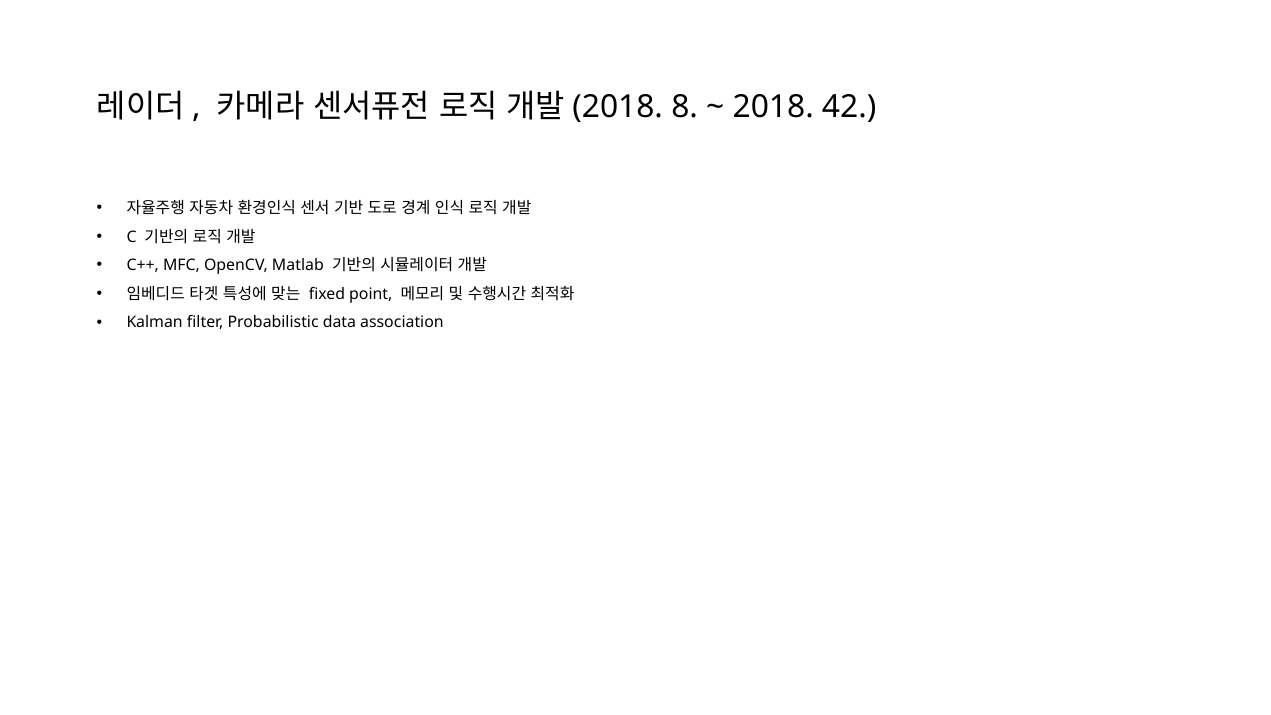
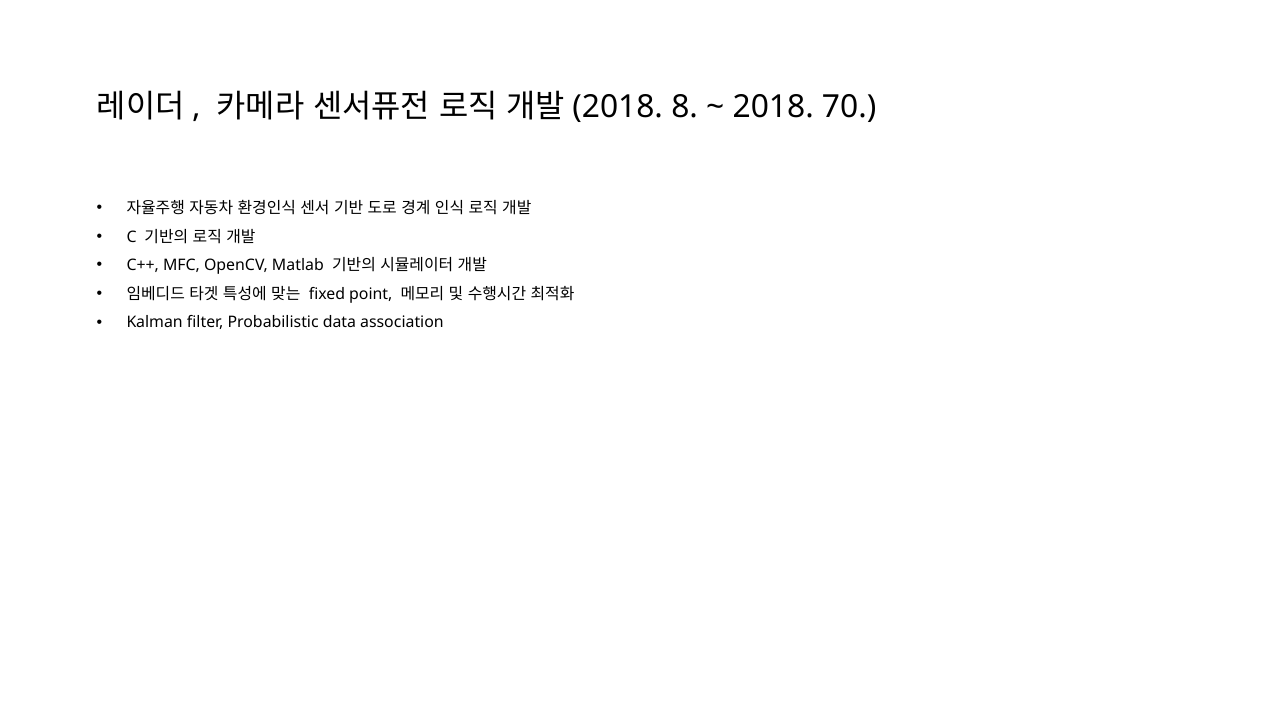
42: 42 -> 70
